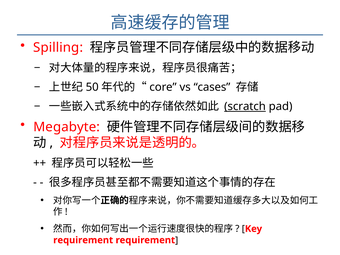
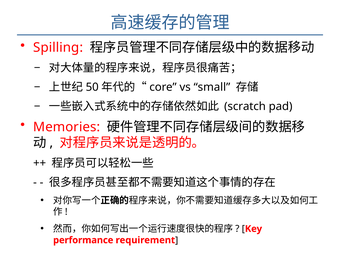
cases: cases -> small
scratch underline: present -> none
Megabyte: Megabyte -> Memories
requirement at (83, 240): requirement -> performance
